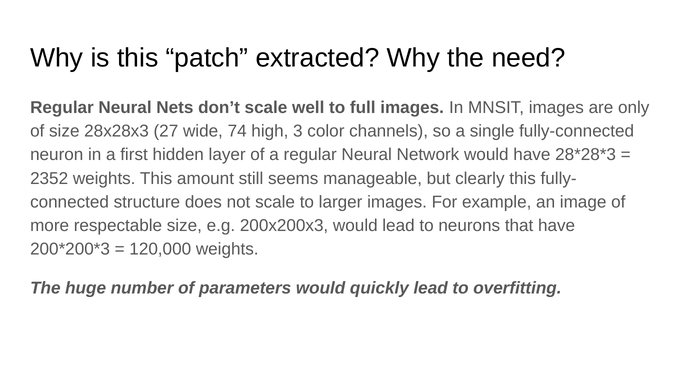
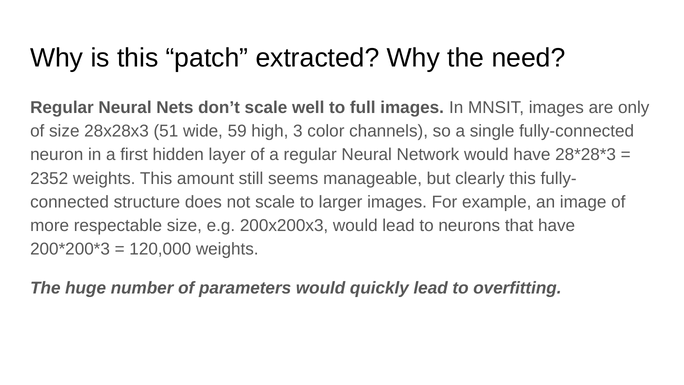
27: 27 -> 51
74: 74 -> 59
